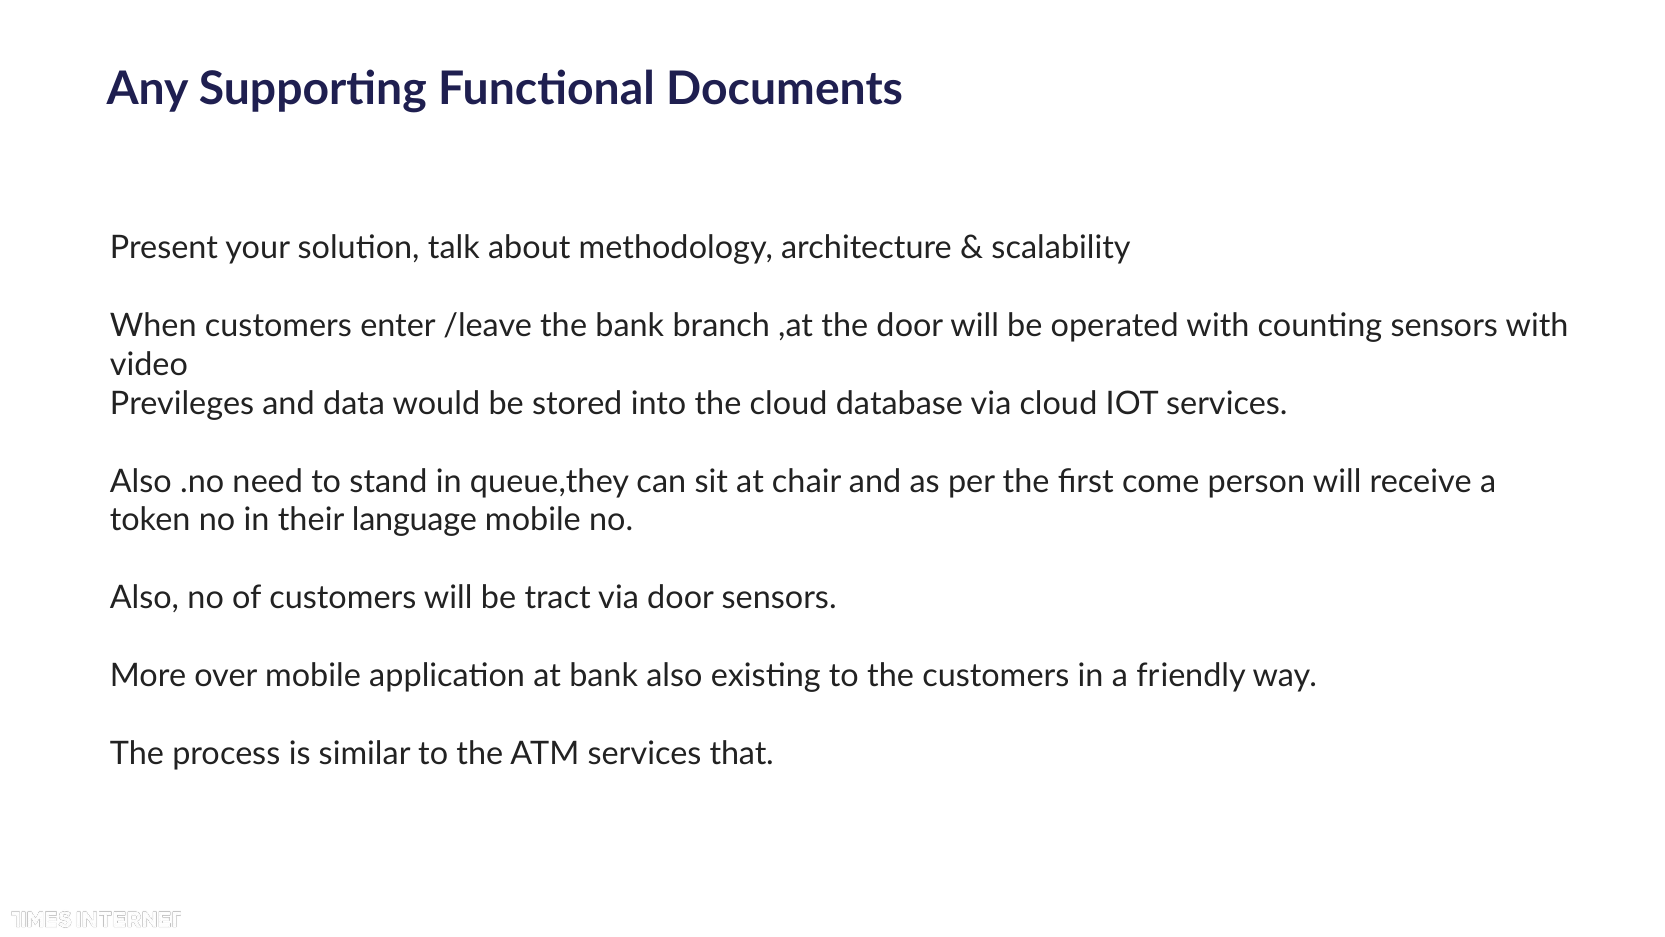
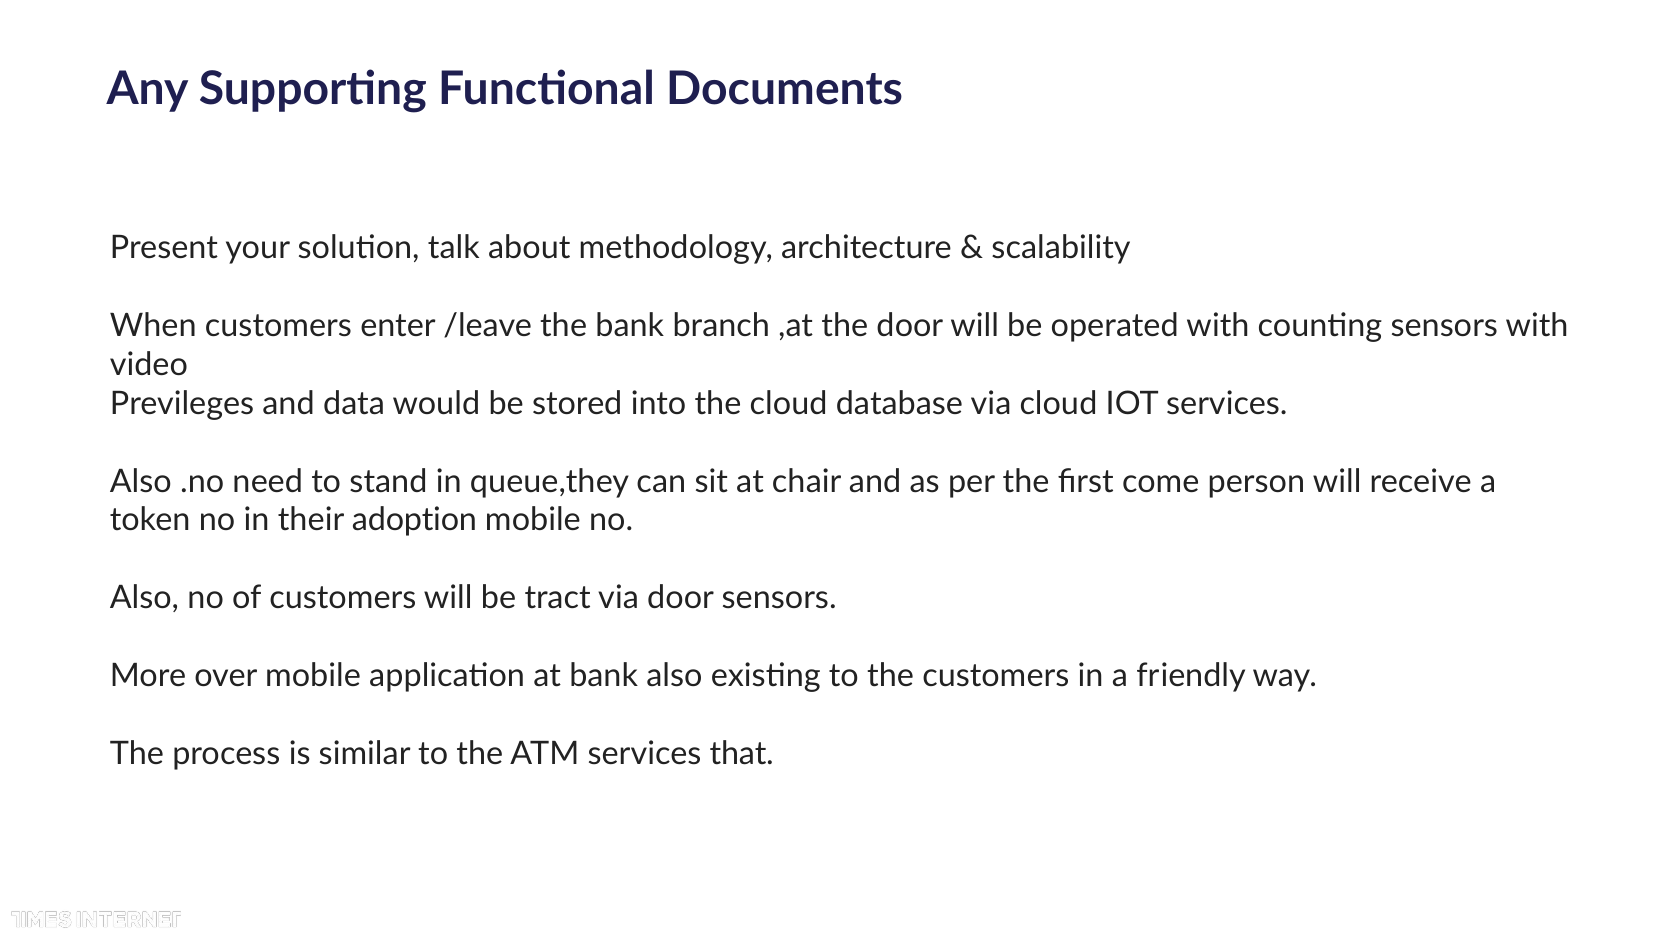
language: language -> adoption
